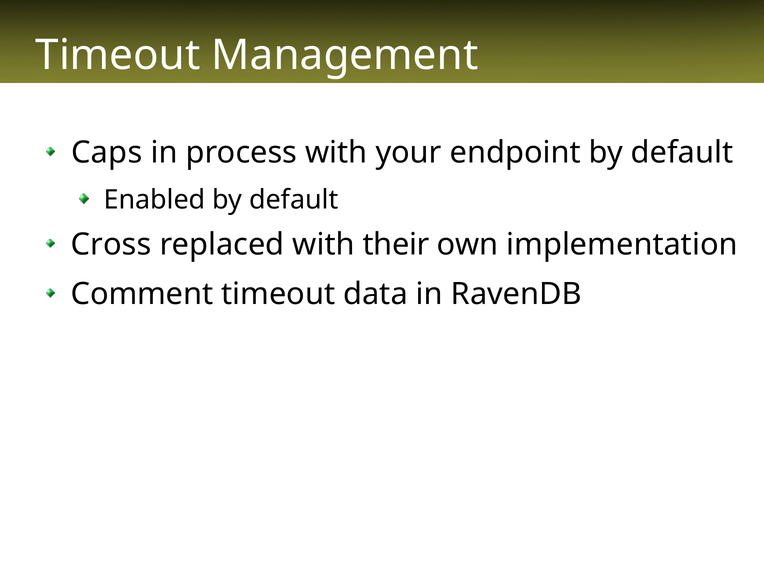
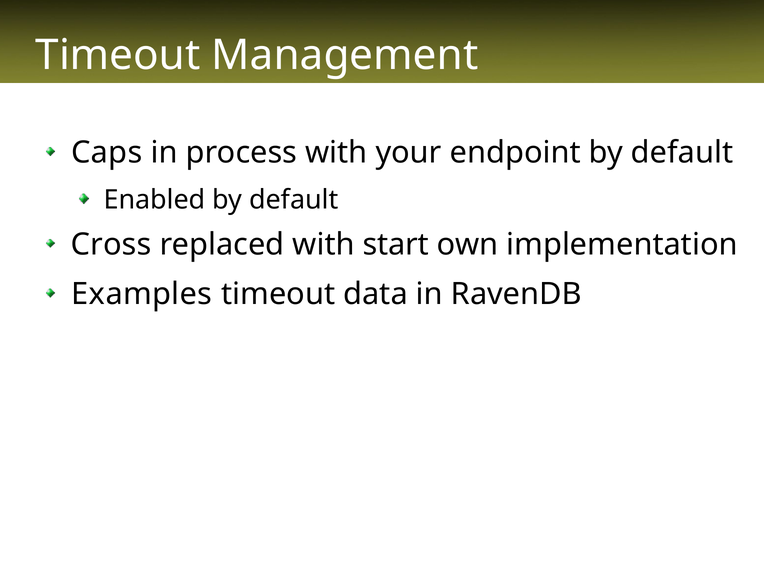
their: their -> start
Comment: Comment -> Examples
